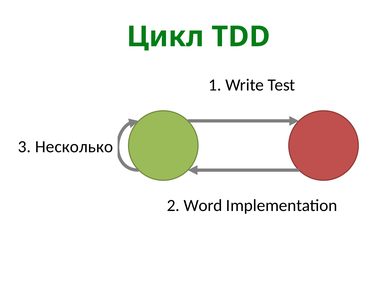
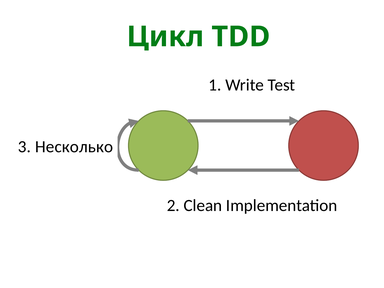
Word: Word -> Clean
